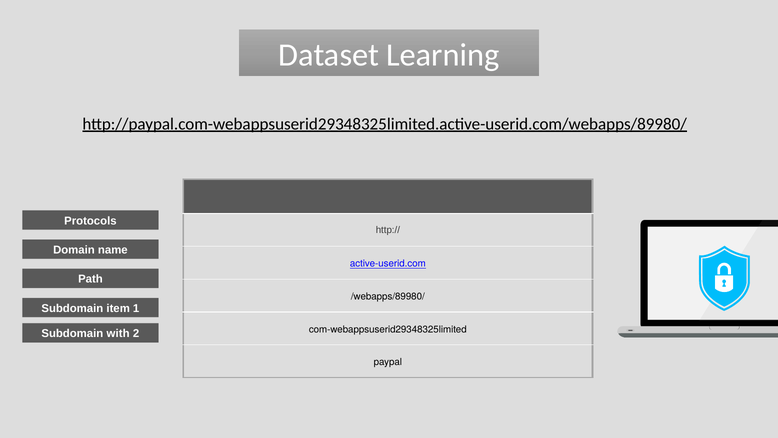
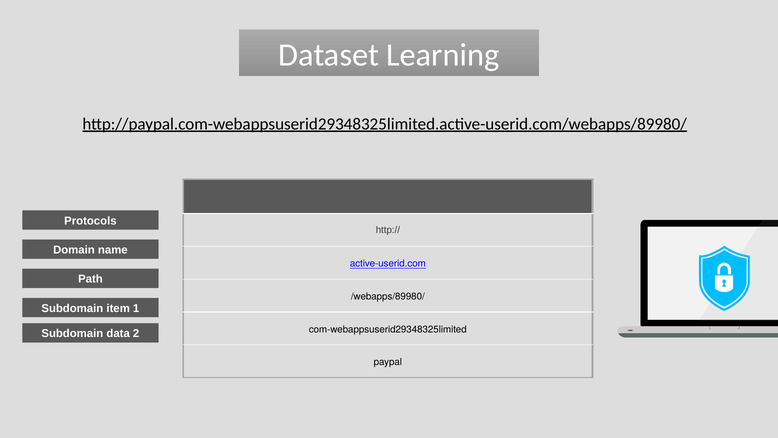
with: with -> data
